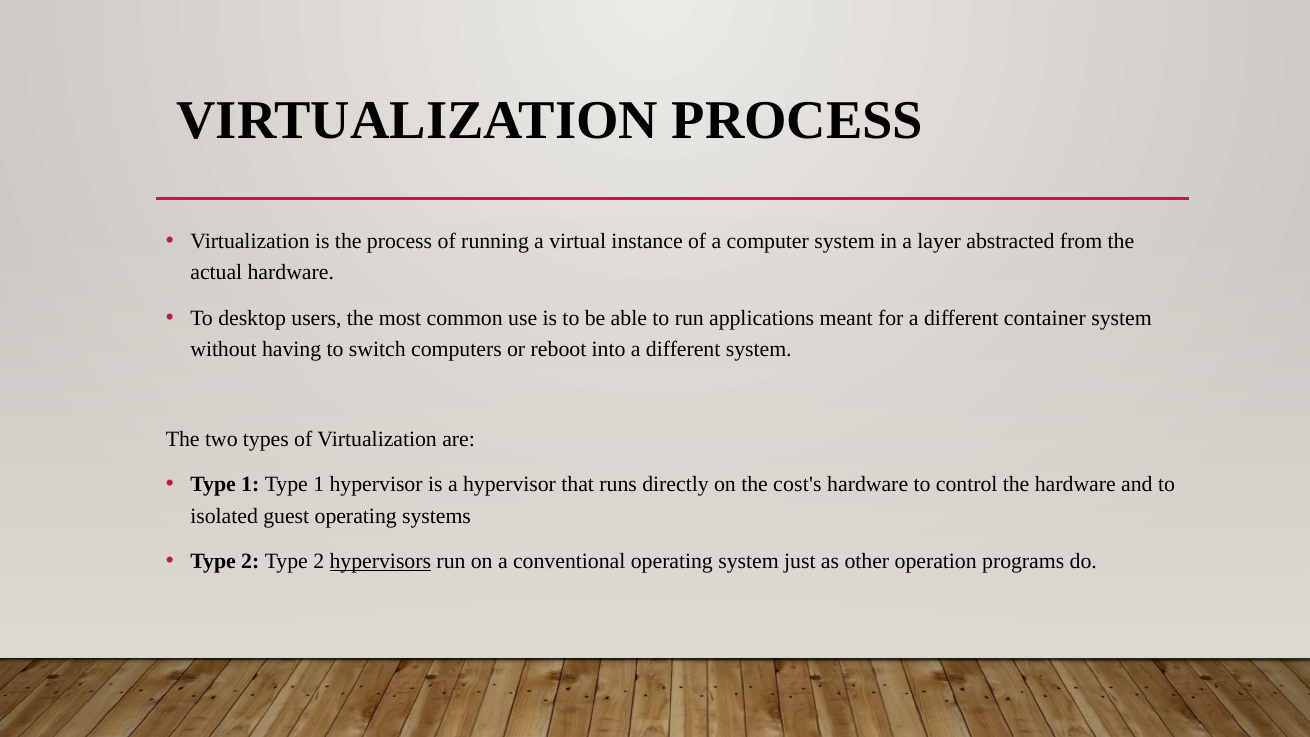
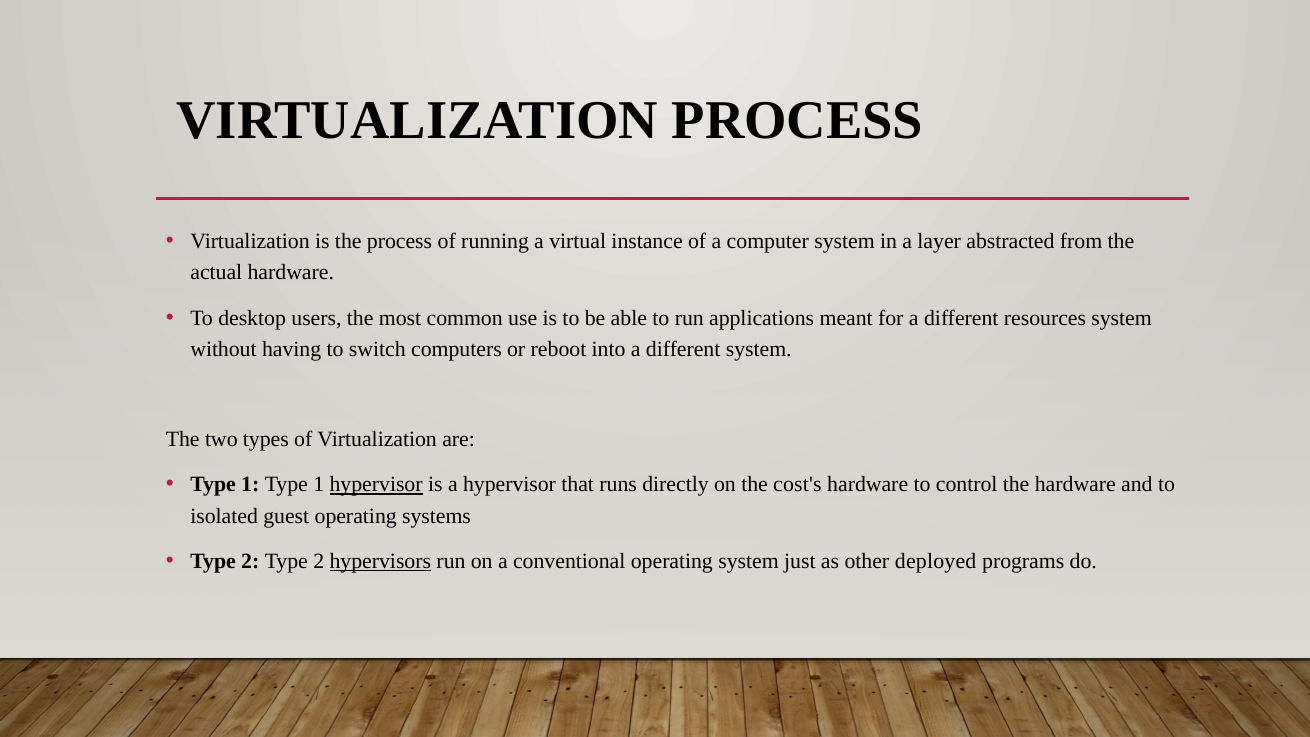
container: container -> resources
hypervisor at (376, 484) underline: none -> present
operation: operation -> deployed
